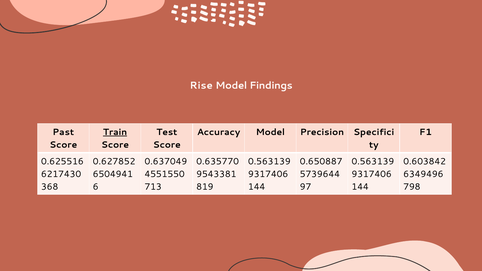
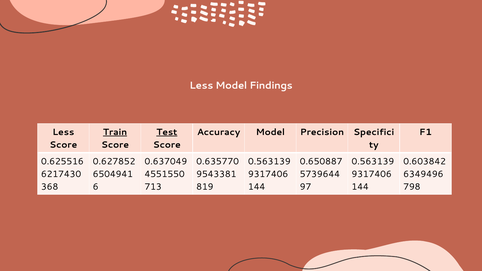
Rise at (201, 86): Rise -> Less
Past at (63, 132): Past -> Less
Test underline: none -> present
